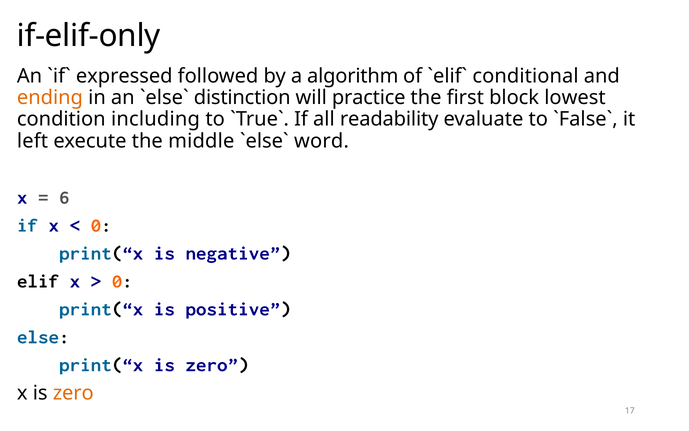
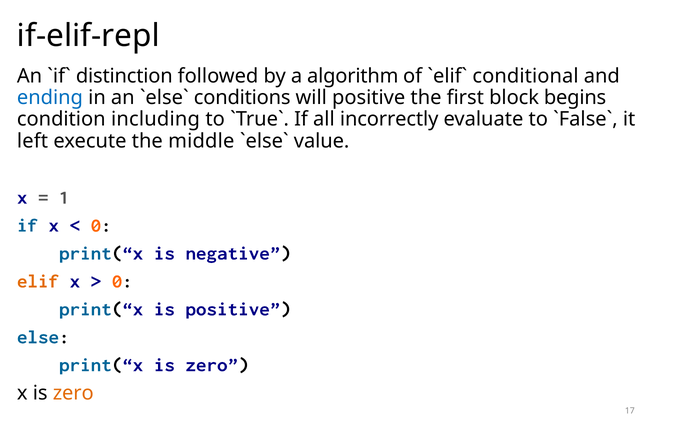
if-elif-only: if-elif-only -> if-elif-repl
expressed: expressed -> distinction
ending colour: orange -> blue
distinction: distinction -> conditions
will practice: practice -> positive
lowest: lowest -> begins
readability: readability -> incorrectly
word: word -> value
6: 6 -> 1
elif colour: black -> orange
